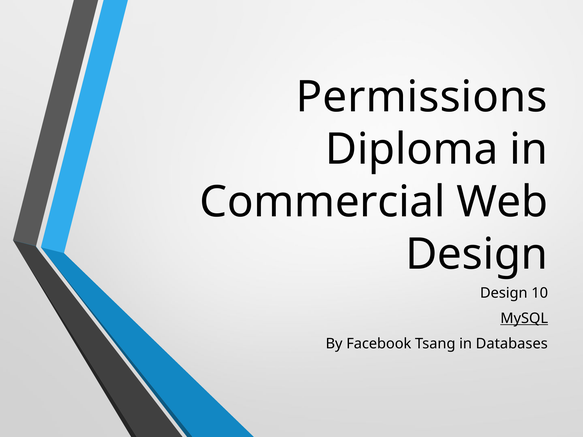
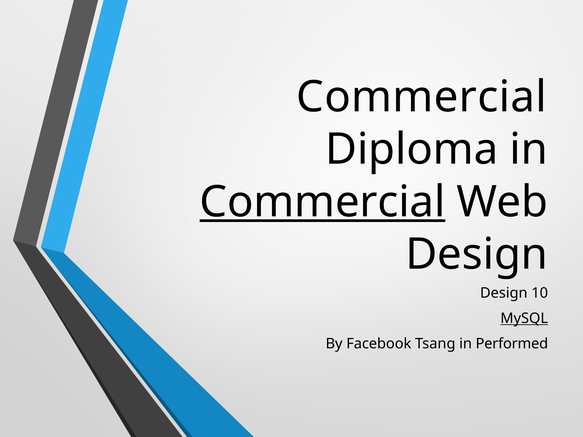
Permissions at (422, 97): Permissions -> Commercial
Commercial at (322, 202) underline: none -> present
Databases: Databases -> Performed
